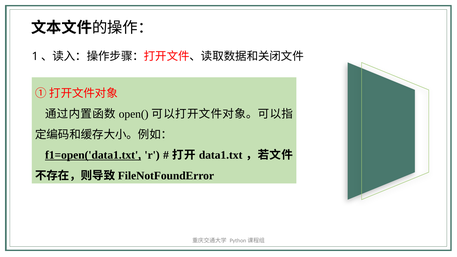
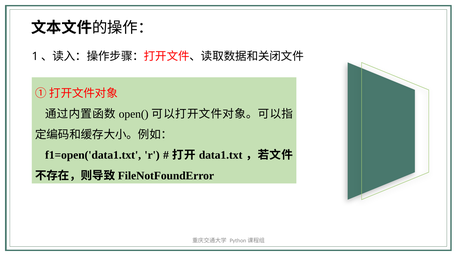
f1=open('data1.txt underline: present -> none
